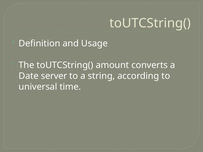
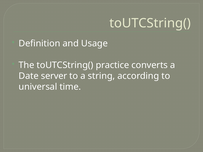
amount: amount -> practice
